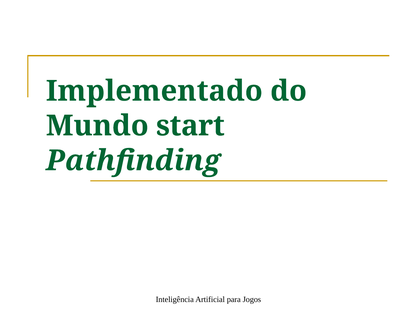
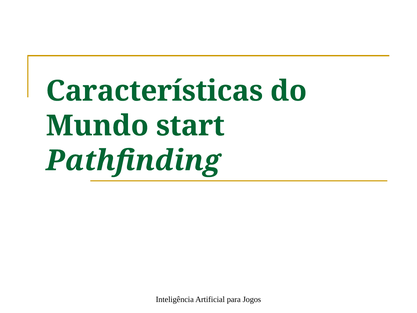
Implementado: Implementado -> Características
